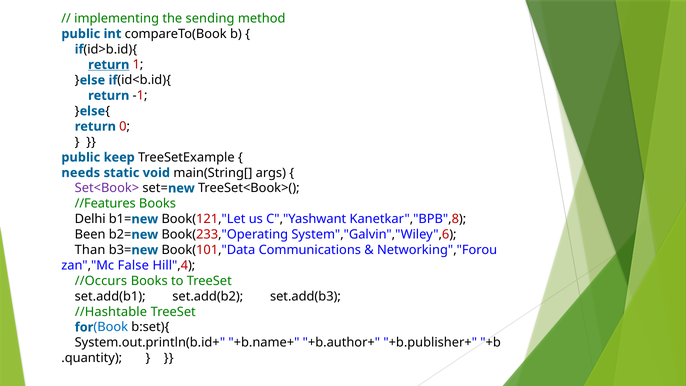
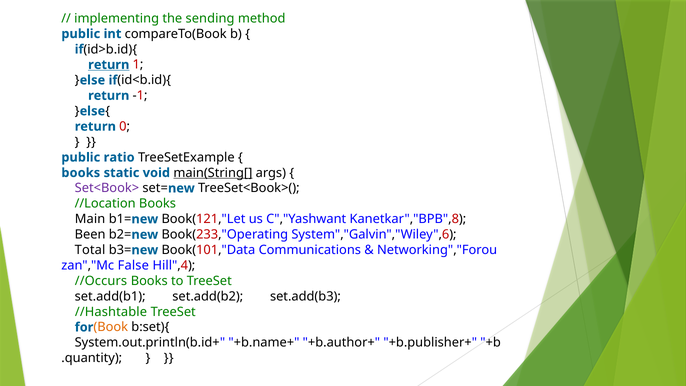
keep: keep -> ratio
needs at (81, 173): needs -> books
main(String[ underline: none -> present
//Features: //Features -> //Location
Delhi: Delhi -> Main
Than: Than -> Total
Book colour: blue -> orange
